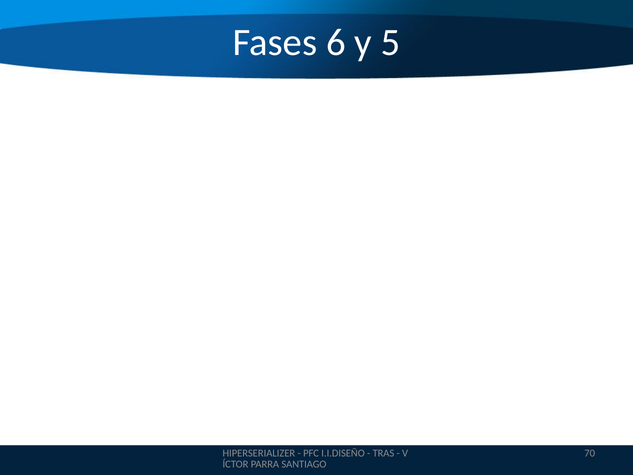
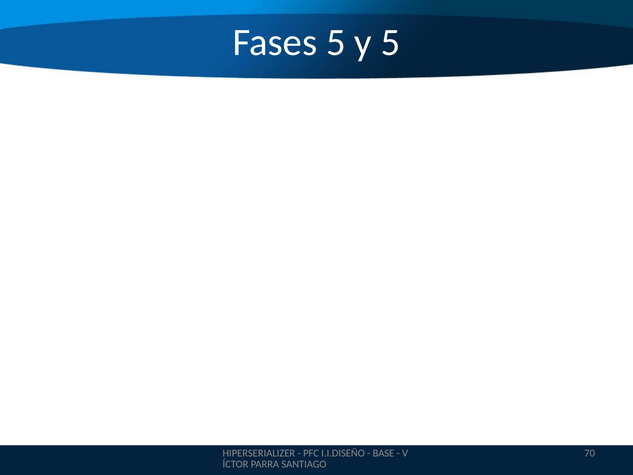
Fases 6: 6 -> 5
TRAS: TRAS -> BASE
